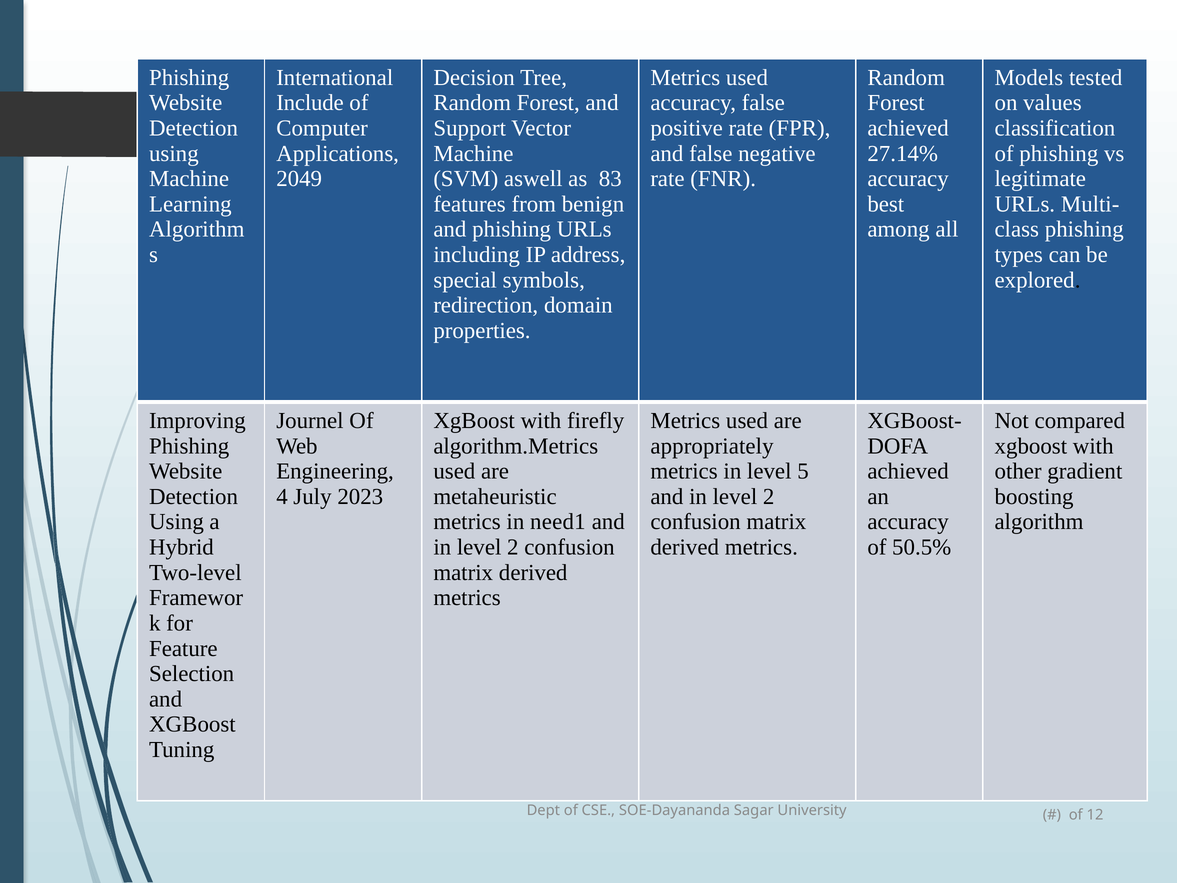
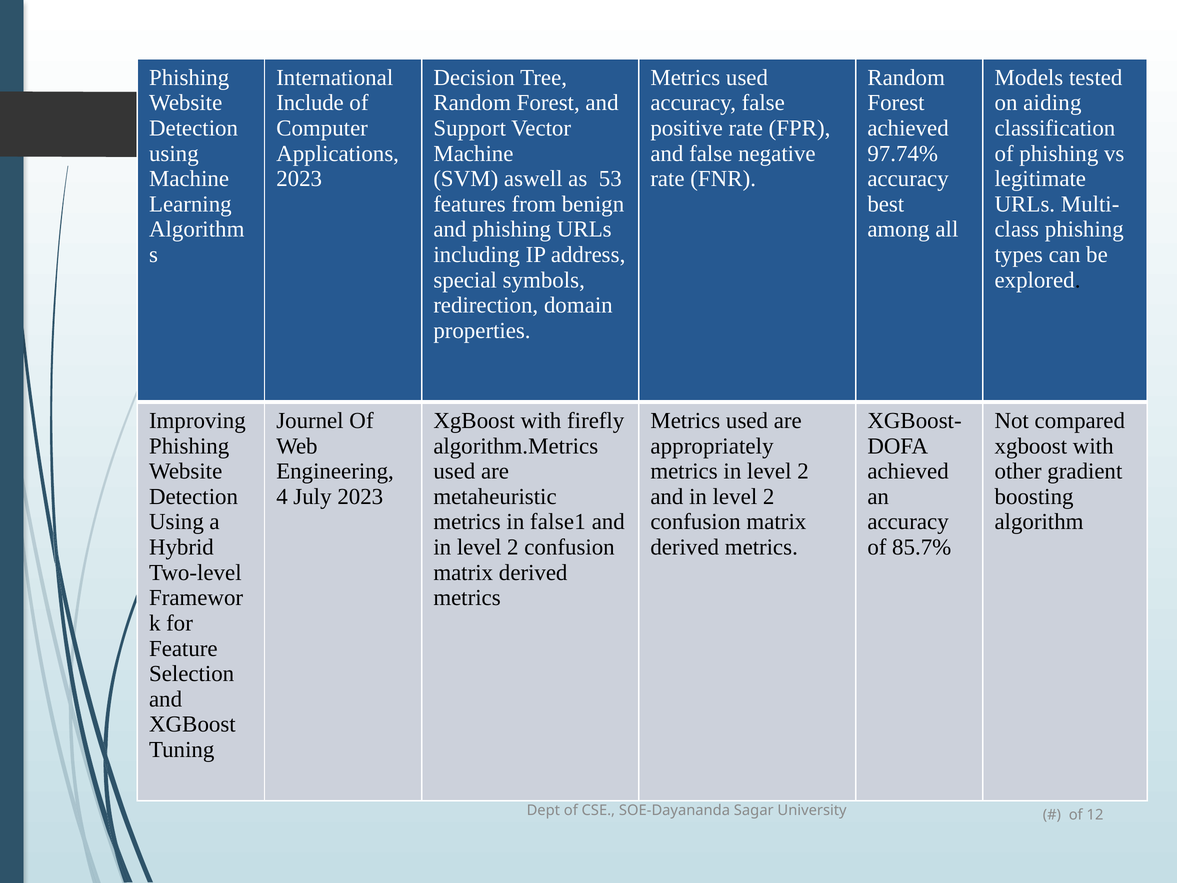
values: values -> aiding
27.14%: 27.14% -> 97.74%
2049 at (299, 179): 2049 -> 2023
83: 83 -> 53
metrics in level 5: 5 -> 2
need1: need1 -> false1
50.5%: 50.5% -> 85.7%
